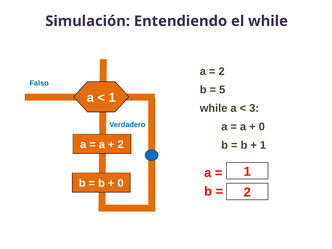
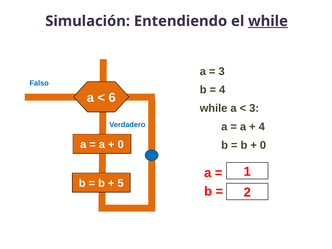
while at (268, 21) underline: none -> present
2 at (222, 71): 2 -> 3
5 at (222, 90): 5 -> 4
1 at (112, 98): 1 -> 6
0 at (262, 127): 0 -> 4
2 at (121, 145): 2 -> 0
1 at (263, 145): 1 -> 0
0 at (121, 183): 0 -> 5
